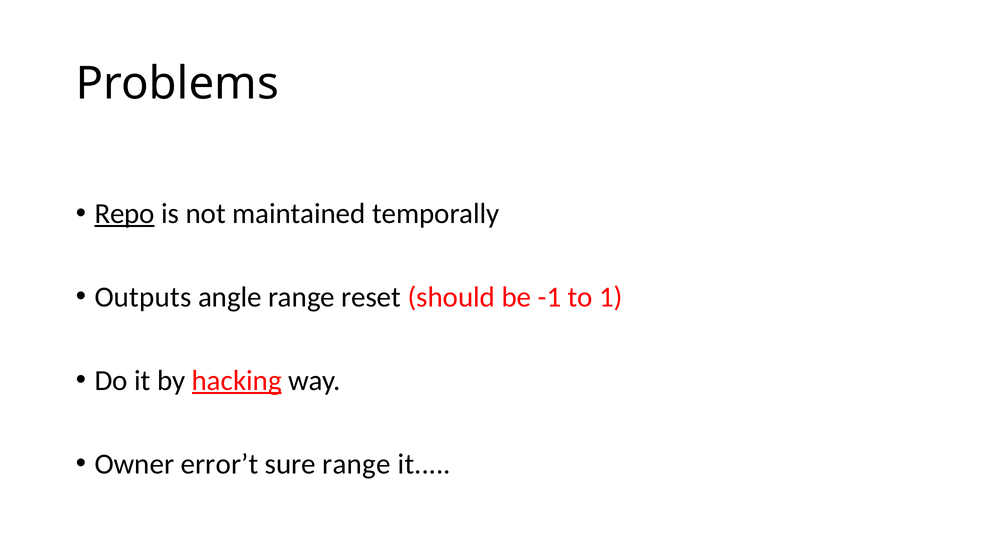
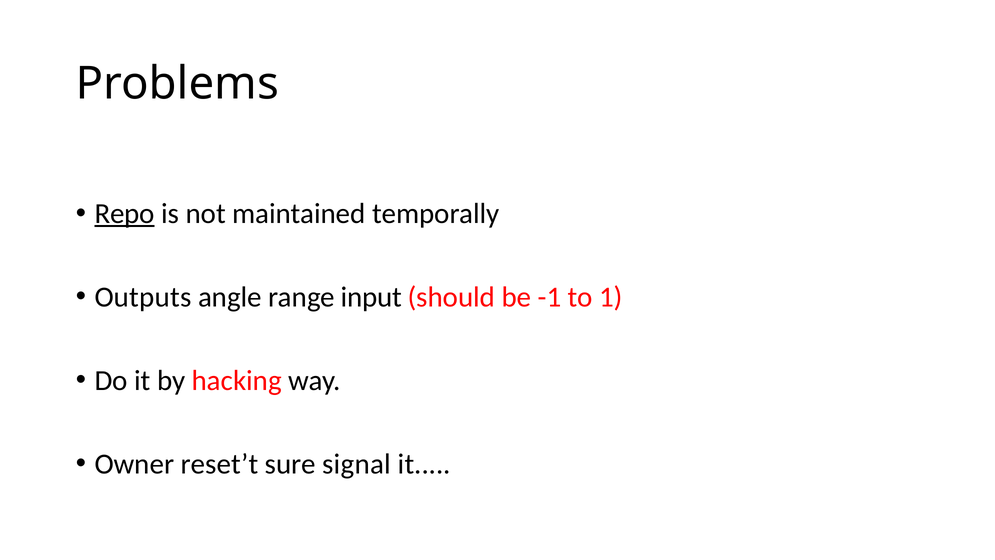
reset: reset -> input
hacking underline: present -> none
error’t: error’t -> reset’t
sure range: range -> signal
